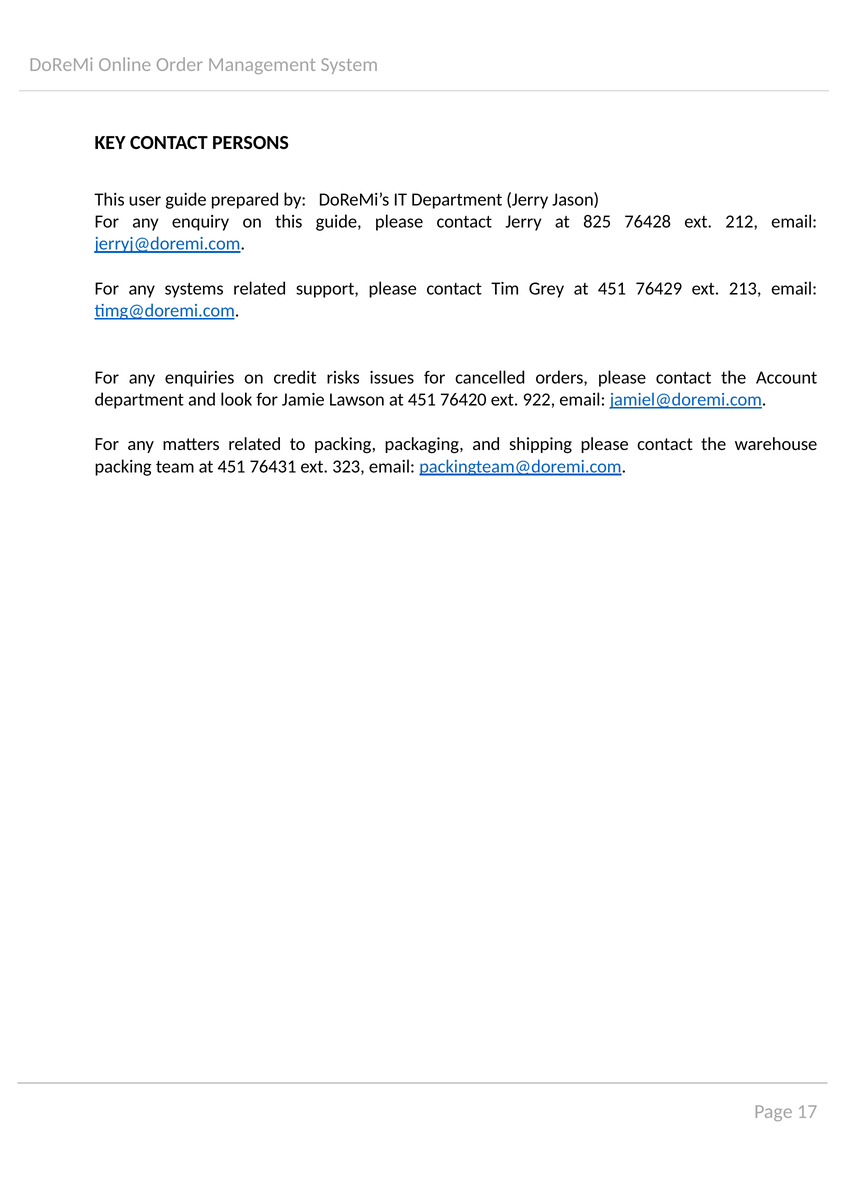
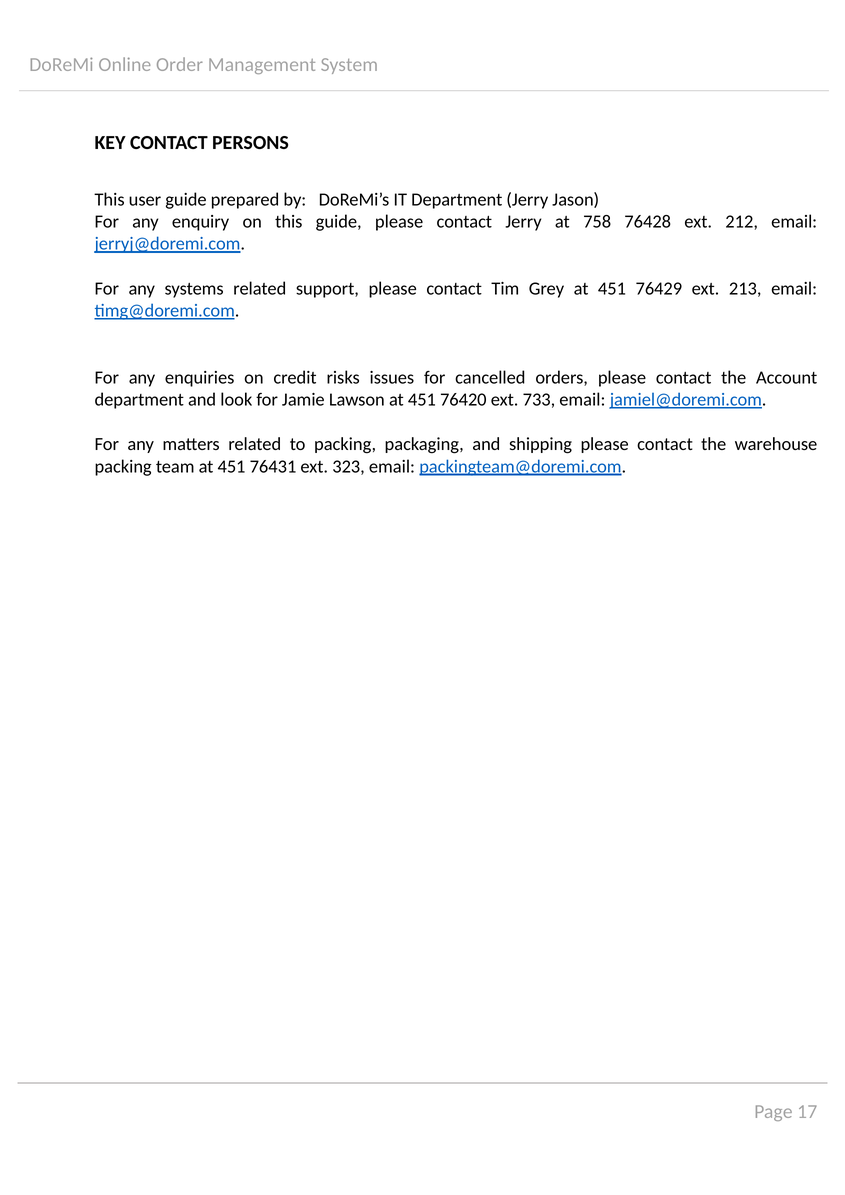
825: 825 -> 758
922: 922 -> 733
